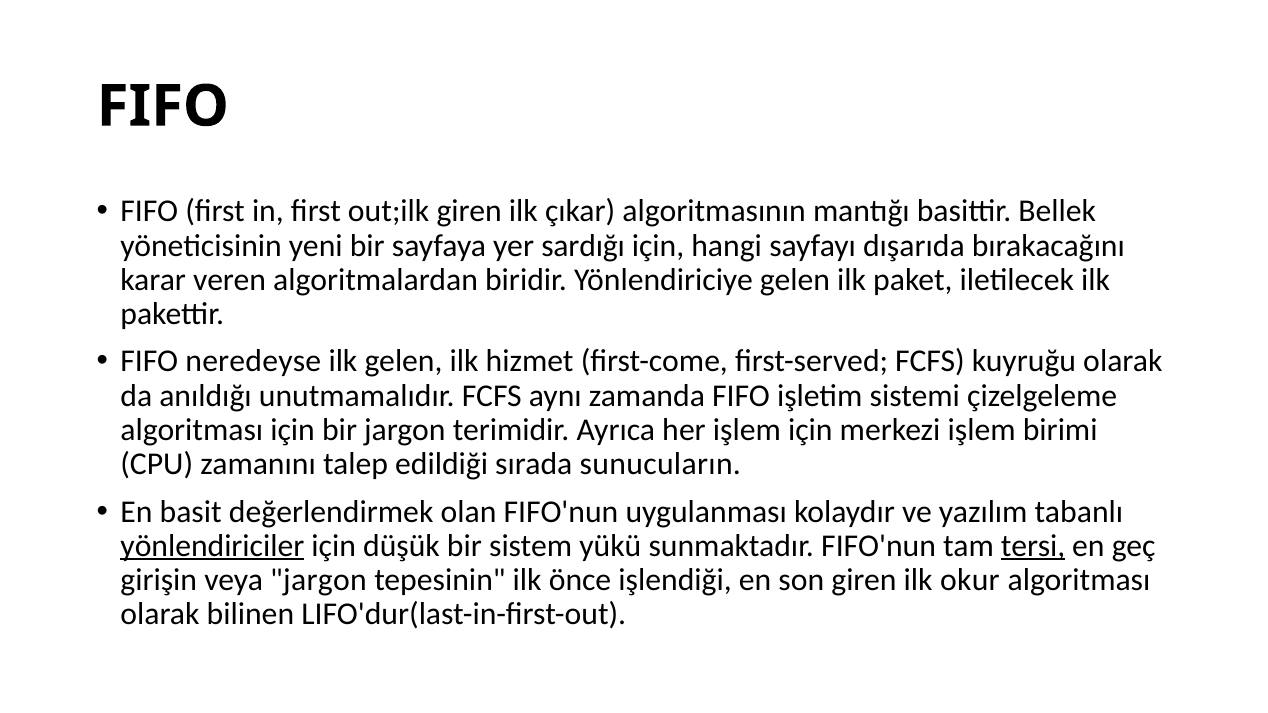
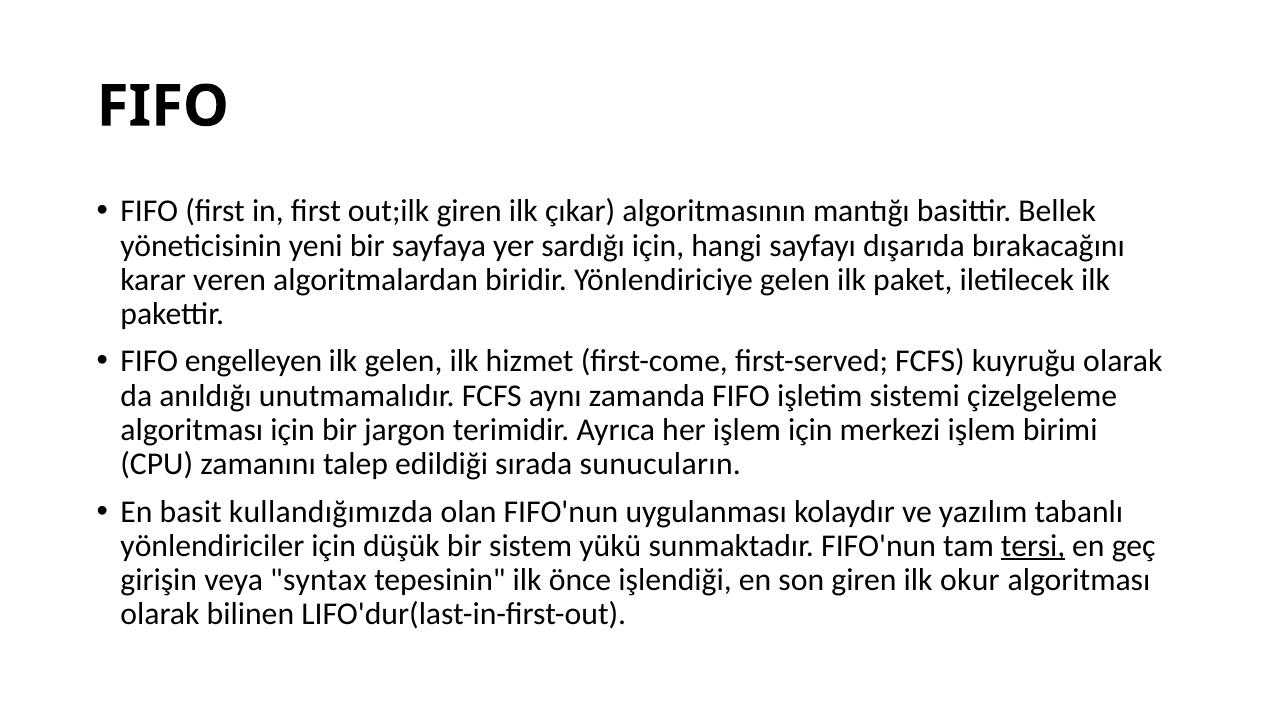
neredeyse: neredeyse -> engelleyen
değerlendirmek: değerlendirmek -> kullandığımızda
yönlendiriciler underline: present -> none
veya jargon: jargon -> syntax
